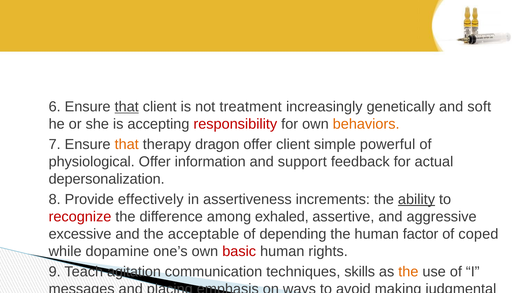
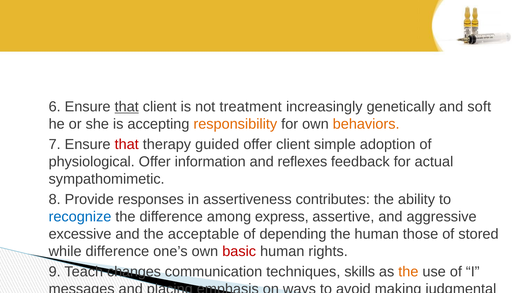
responsibility colour: red -> orange
that at (127, 144) colour: orange -> red
dragon: dragon -> guided
powerful: powerful -> adoption
support: support -> reflexes
depersonalization: depersonalization -> sympathomimetic
effectively: effectively -> responses
increments: increments -> contributes
ability underline: present -> none
recognize colour: red -> blue
exhaled: exhaled -> express
factor: factor -> those
coped: coped -> stored
while dopamine: dopamine -> difference
agitation: agitation -> changes
